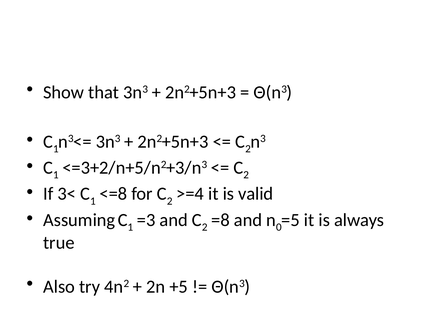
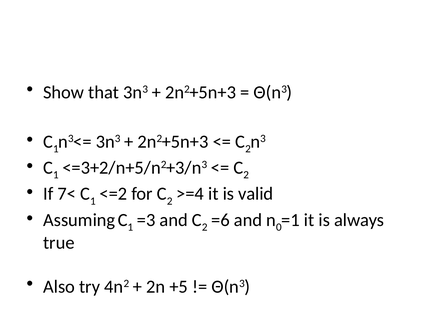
3<: 3< -> 7<
<=8: <=8 -> <=2
=8: =8 -> =6
=5: =5 -> =1
